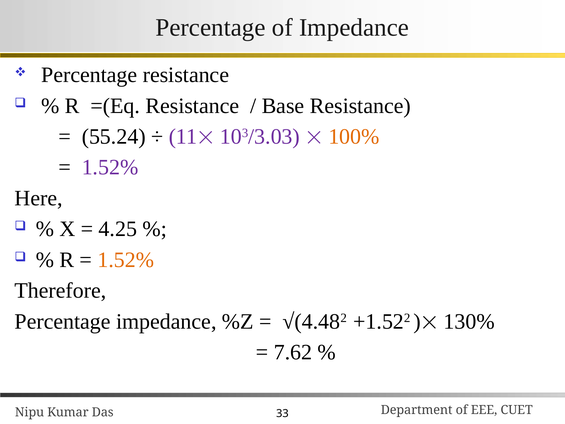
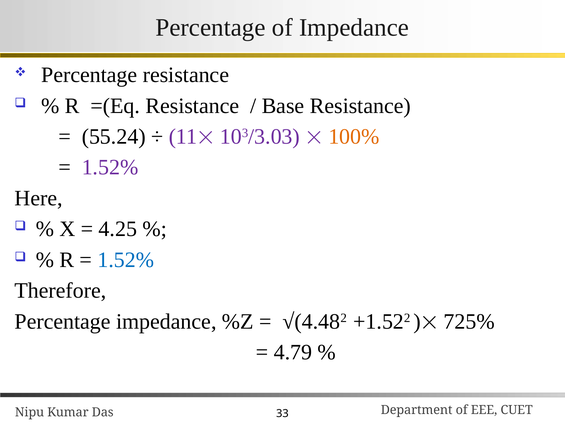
1.52% at (126, 260) colour: orange -> blue
130%: 130% -> 725%
7.62: 7.62 -> 4.79
